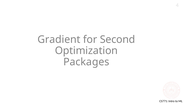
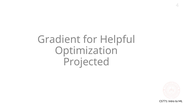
Second: Second -> Helpful
Packages: Packages -> Projected
